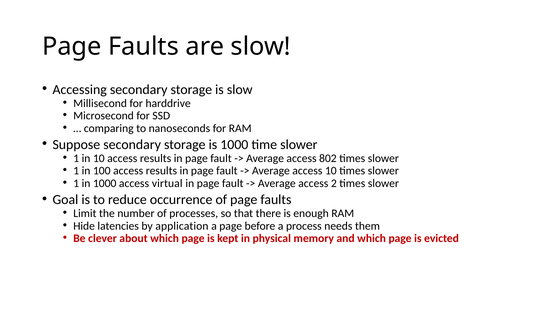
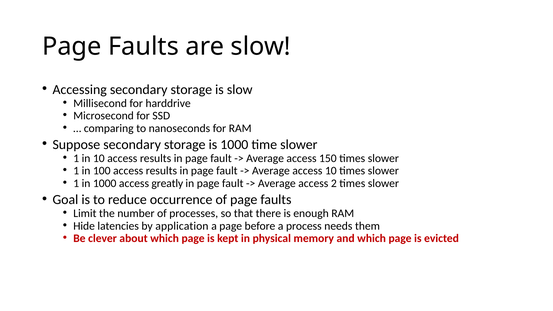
802: 802 -> 150
virtual: virtual -> greatly
